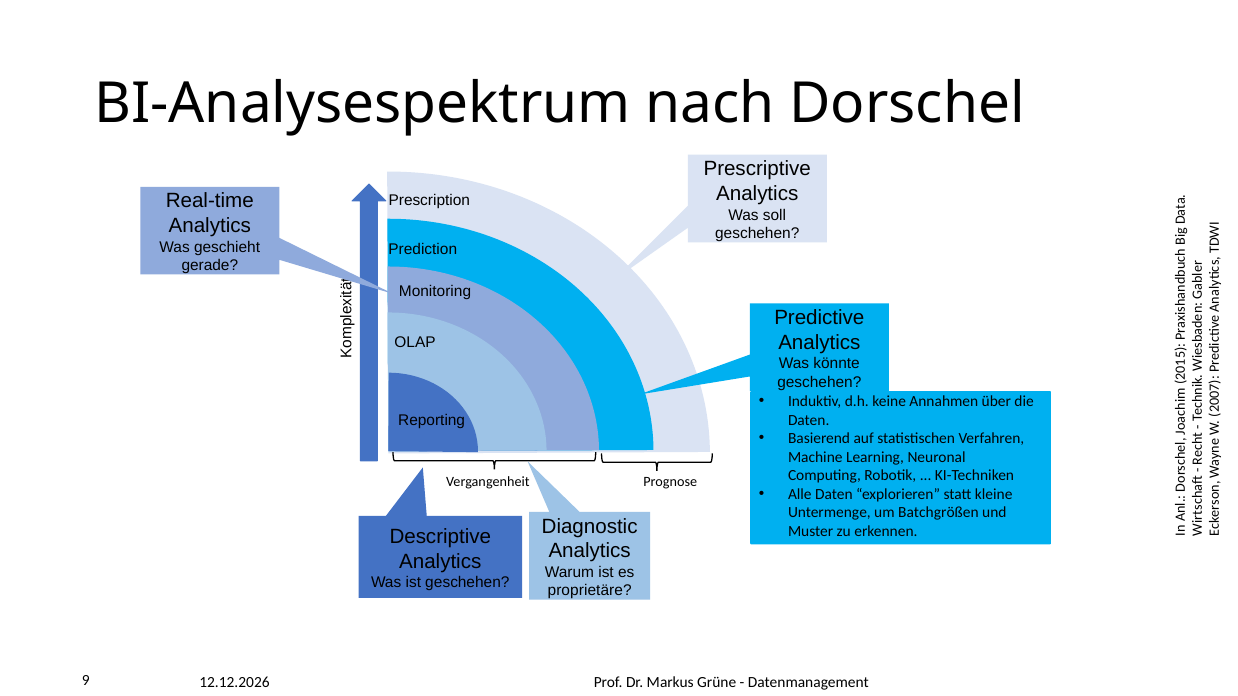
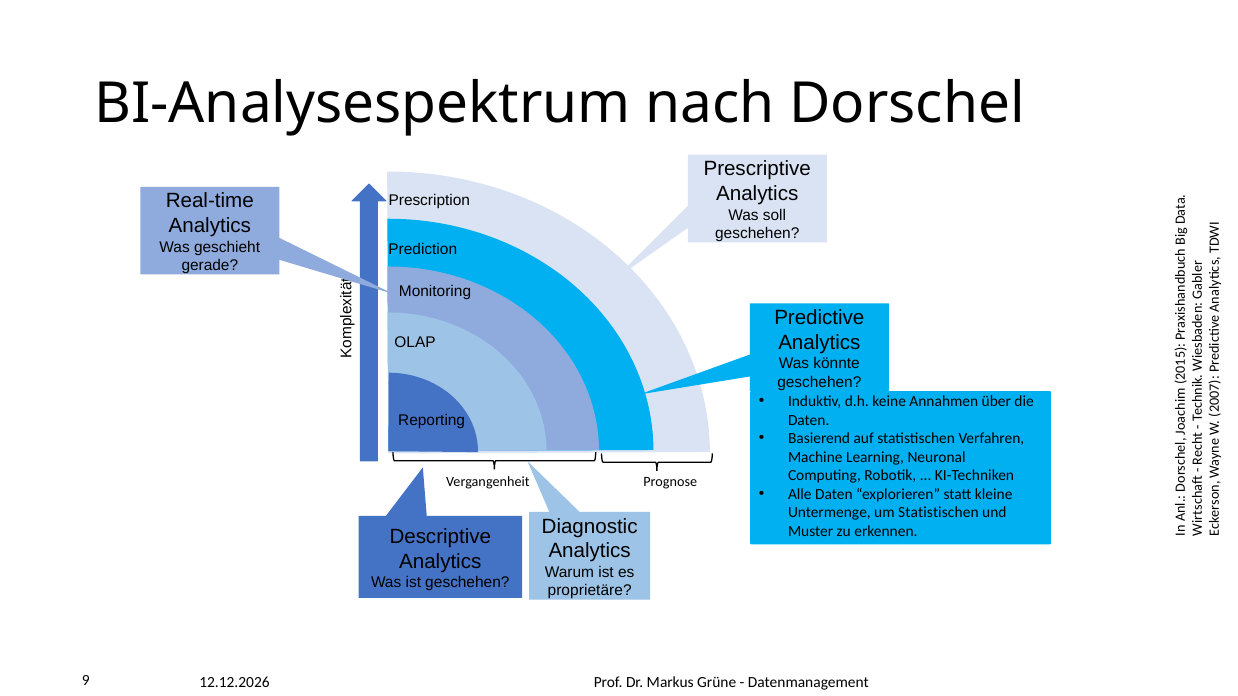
um Batchgrößen: Batchgrößen -> Statistischen
